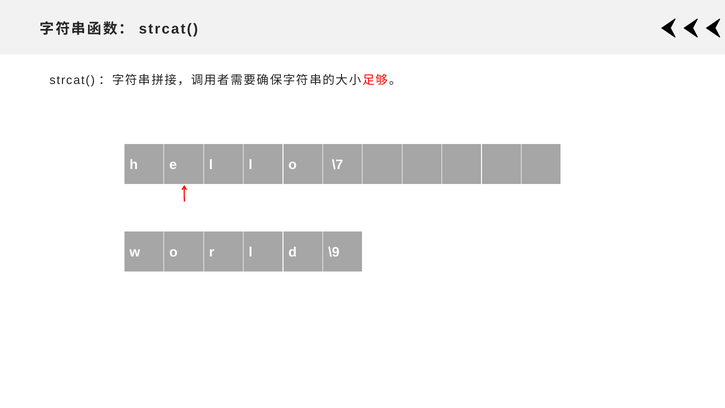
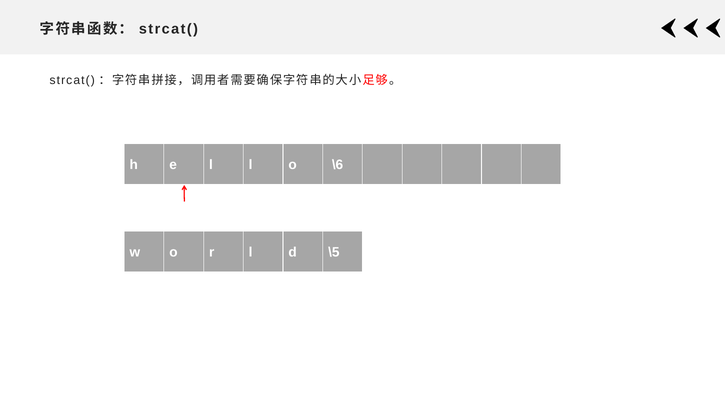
\7: \7 -> \6
\9: \9 -> \5
